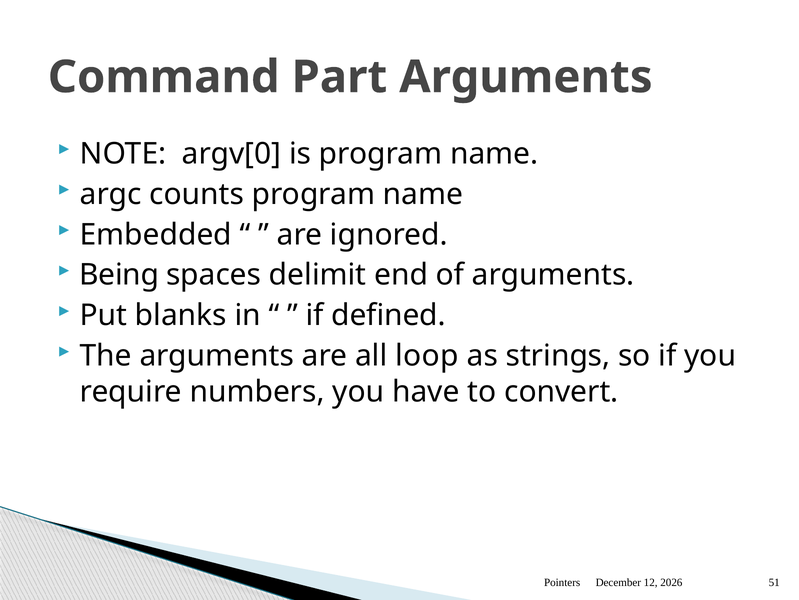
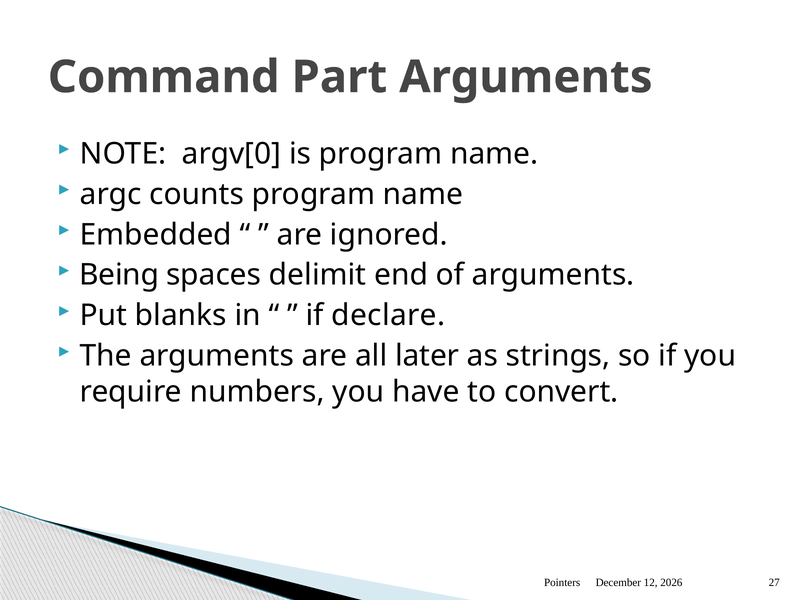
defined: defined -> declare
loop: loop -> later
51: 51 -> 27
